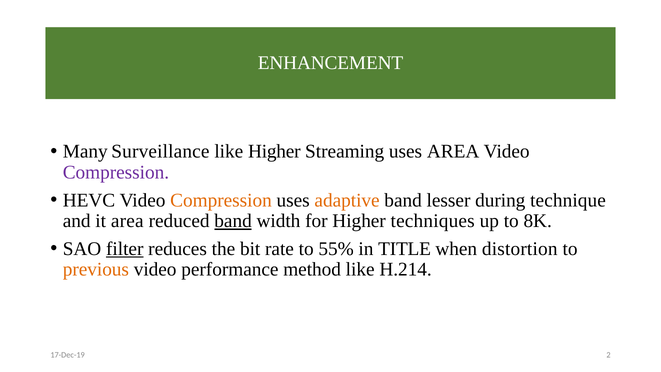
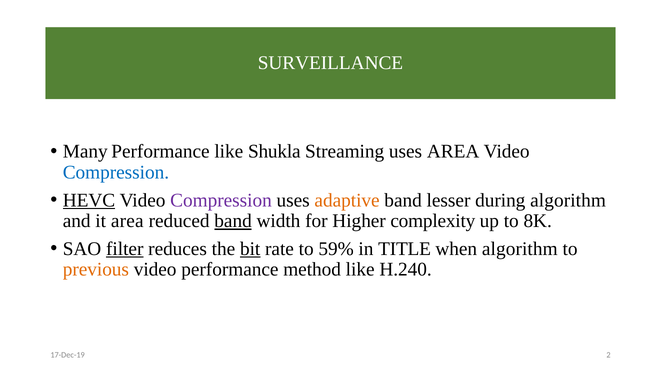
ENHANCEMENT: ENHANCEMENT -> SURVEILLANCE
Many Surveillance: Surveillance -> Performance
like Higher: Higher -> Shukla
Compression at (116, 172) colour: purple -> blue
HEVC underline: none -> present
Compression at (221, 200) colour: orange -> purple
during technique: technique -> algorithm
techniques: techniques -> complexity
bit underline: none -> present
55%: 55% -> 59%
when distortion: distortion -> algorithm
H.214: H.214 -> H.240
